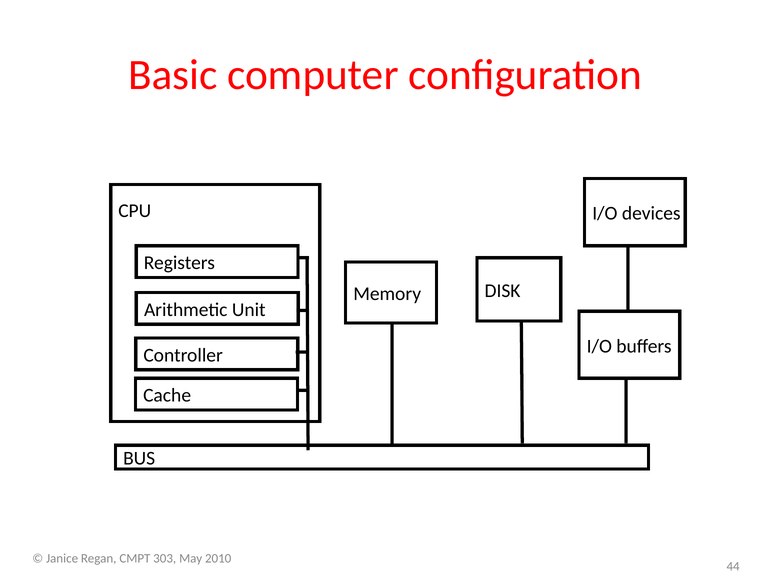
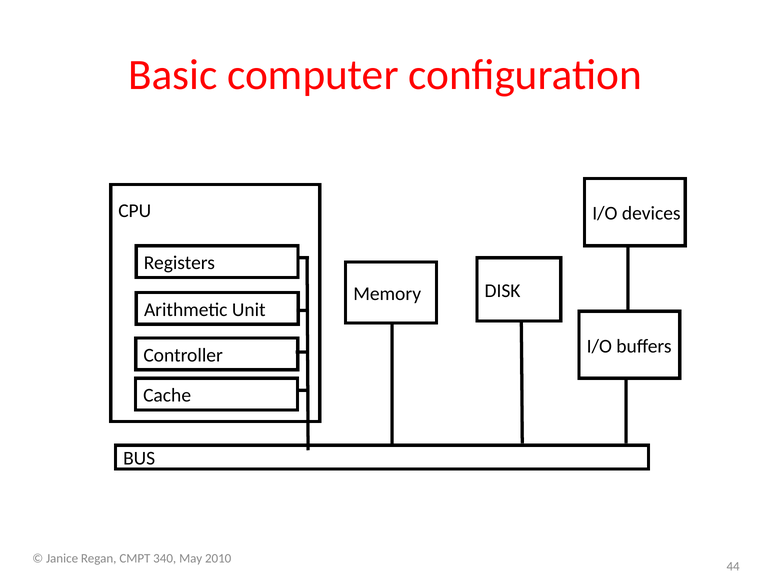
303: 303 -> 340
